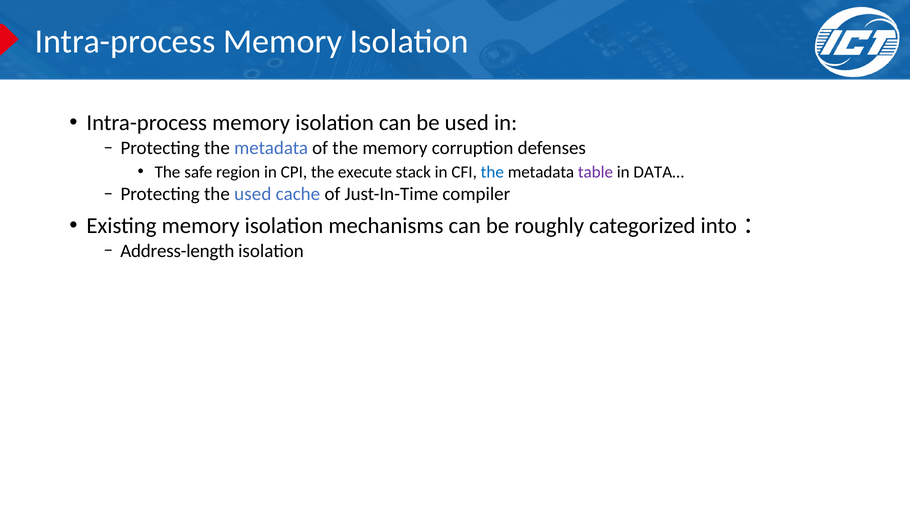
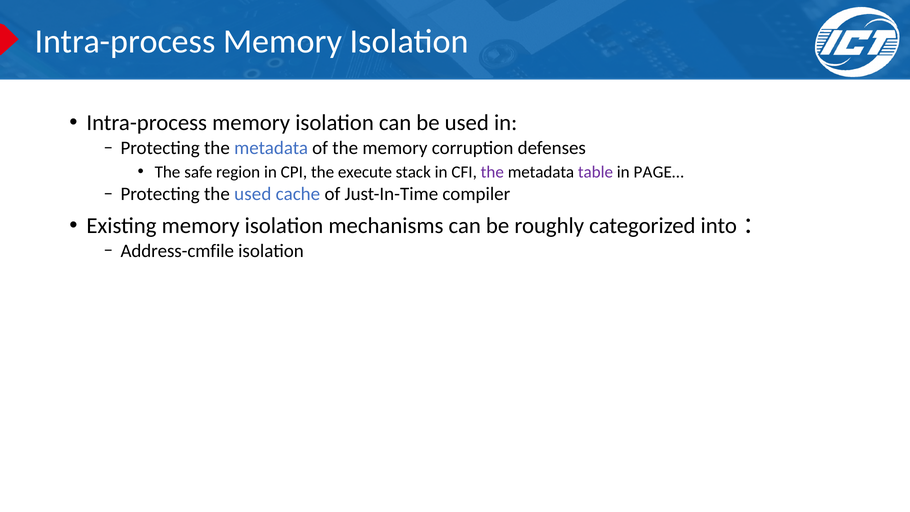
the at (492, 172) colour: blue -> purple
DATA…: DATA… -> PAGE…
Address-length: Address-length -> Address-cmfile
